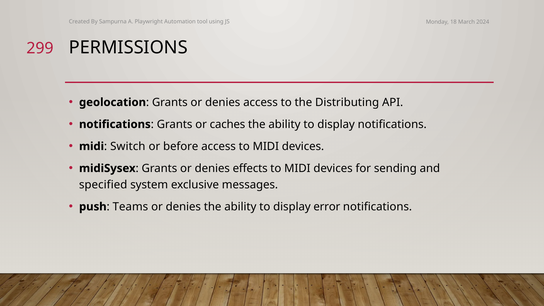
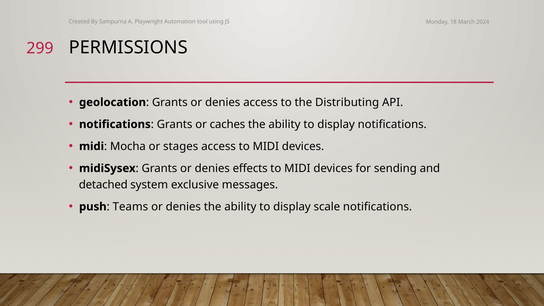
Switch: Switch -> Mocha
before: before -> stages
specified: specified -> detached
error: error -> scale
